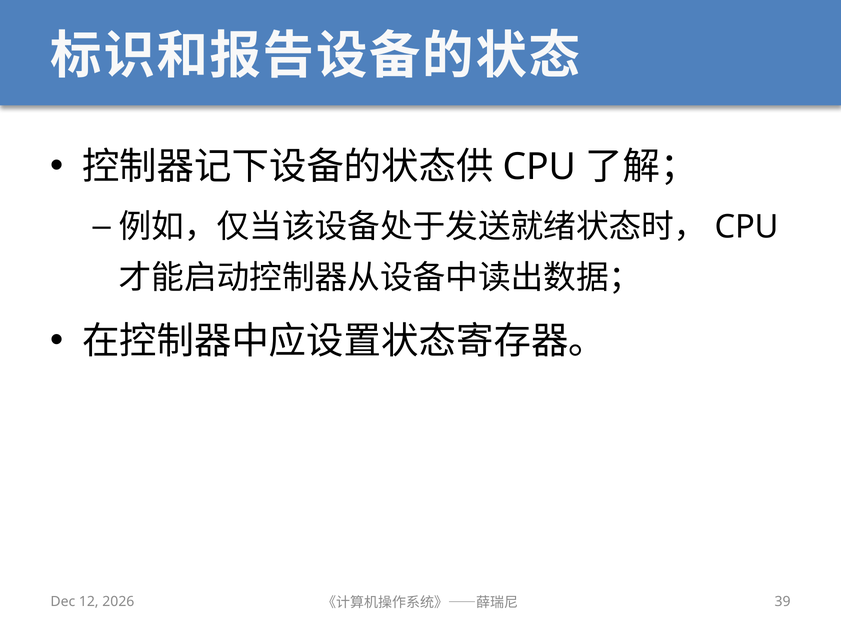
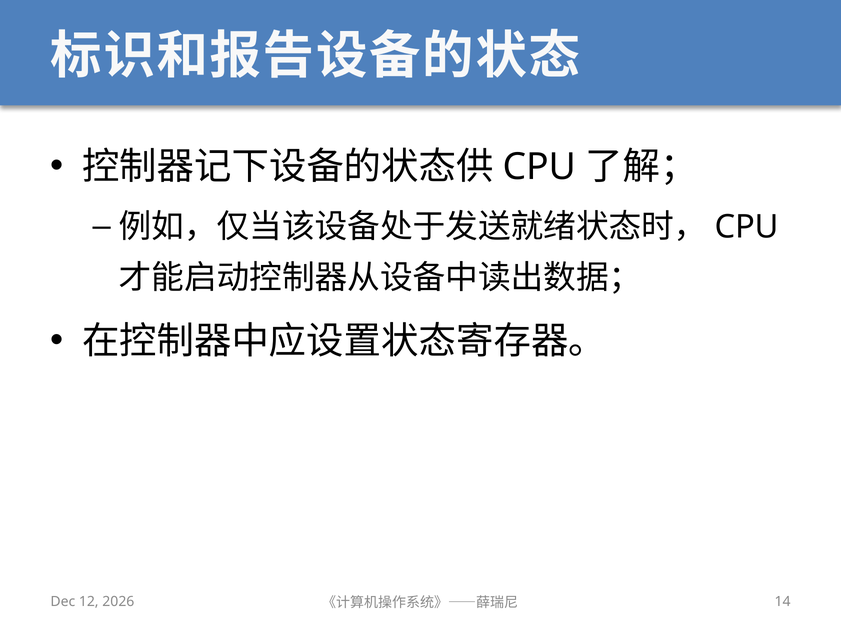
39: 39 -> 14
